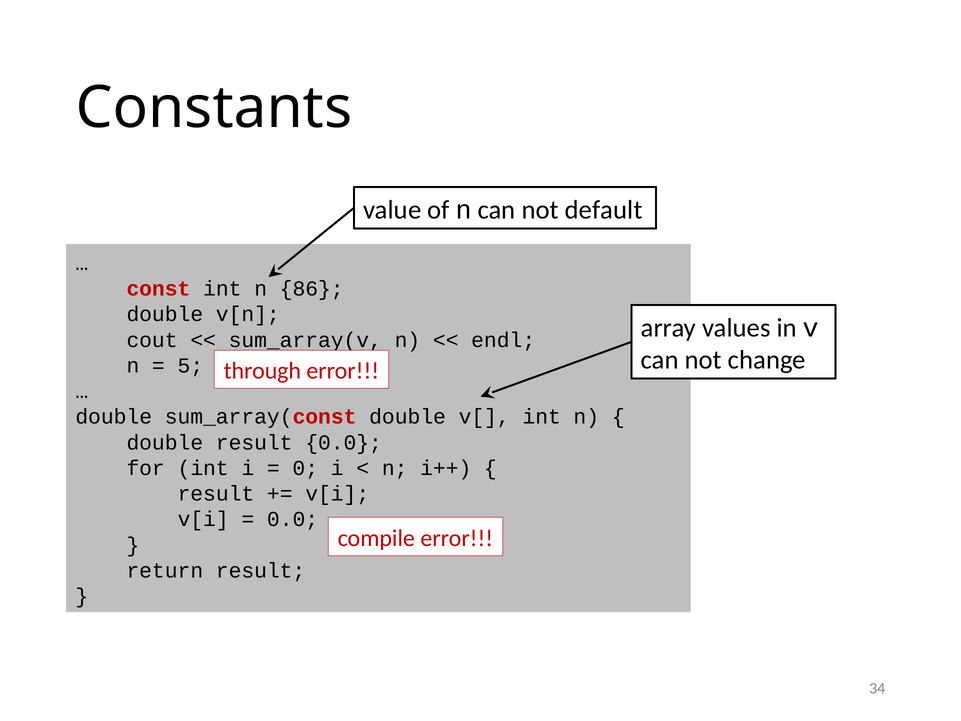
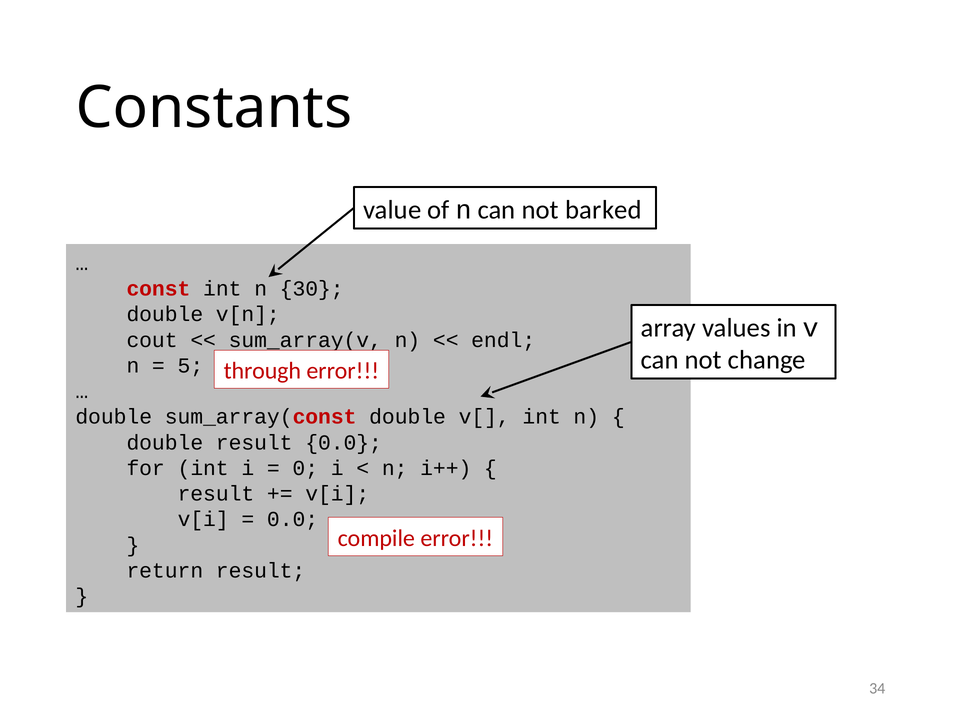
default: default -> barked
86: 86 -> 30
